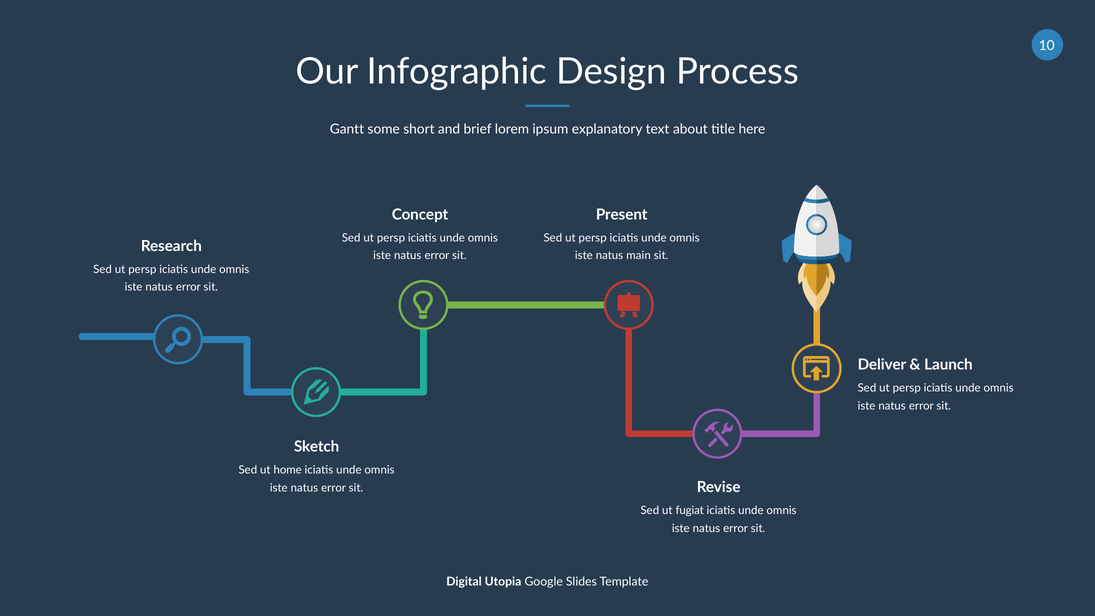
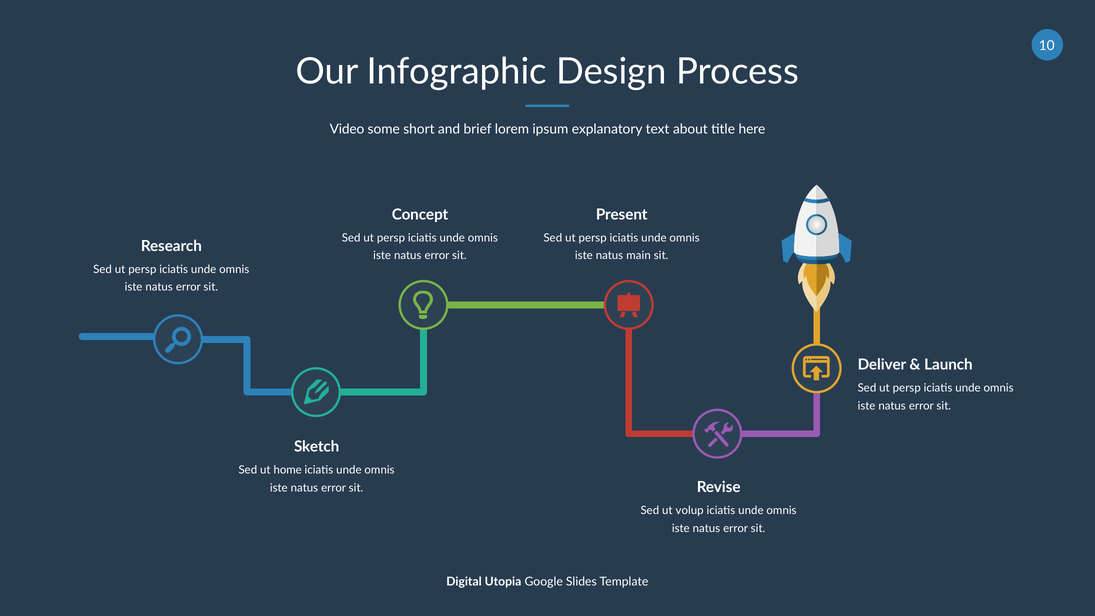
Gantt: Gantt -> Video
fugiat: fugiat -> volup
